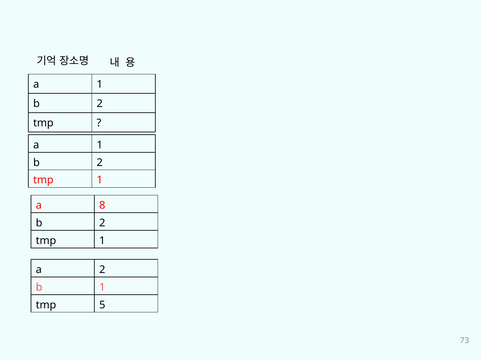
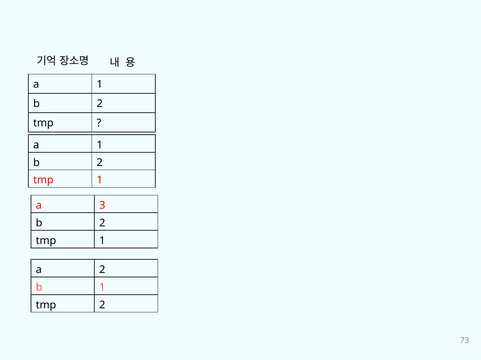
8: 8 -> 3
tmp 5: 5 -> 2
